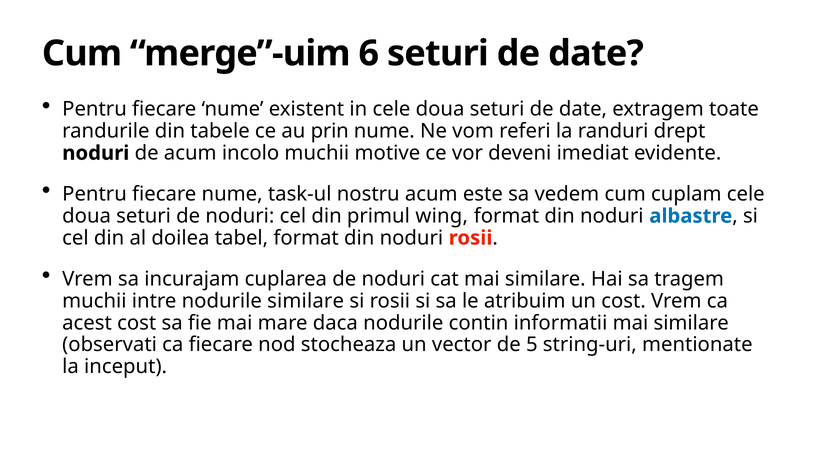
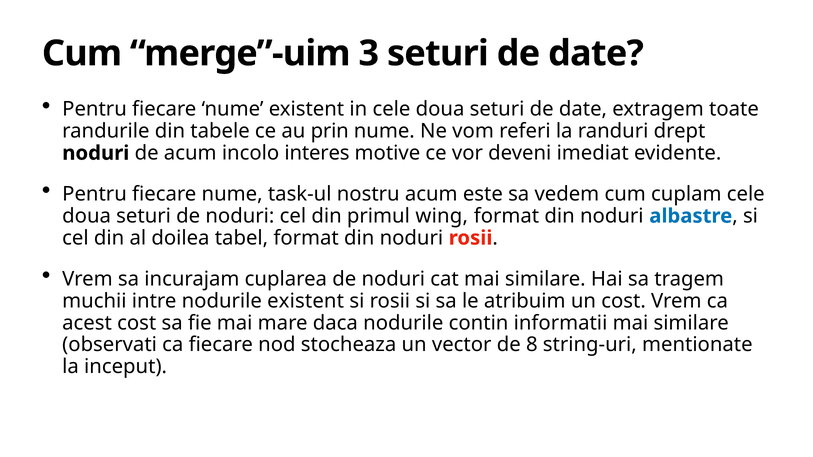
6: 6 -> 3
incolo muchii: muchii -> interes
nodurile similare: similare -> existent
5: 5 -> 8
